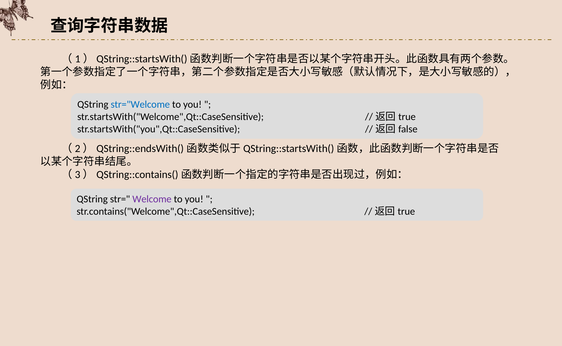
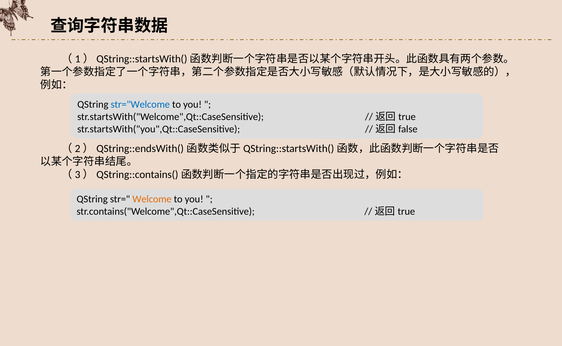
Welcome colour: purple -> orange
